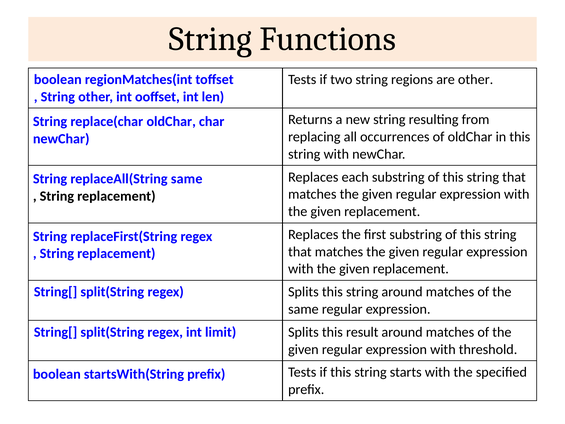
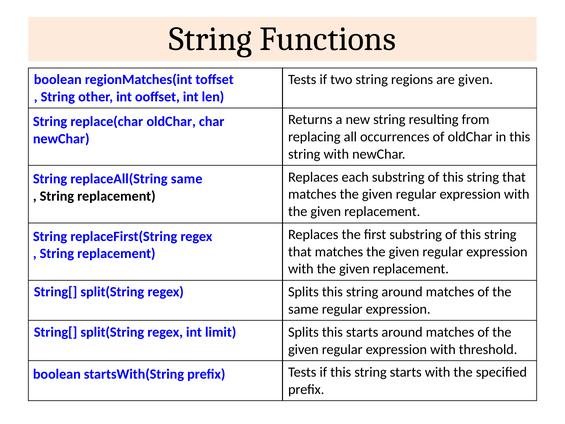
are other: other -> given
this result: result -> starts
